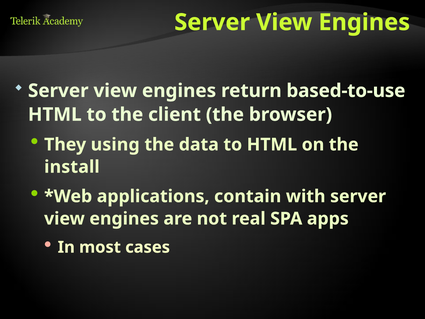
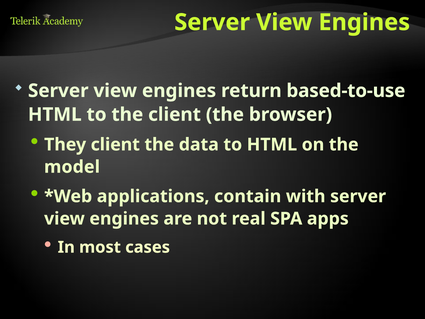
They using: using -> client
install: install -> model
